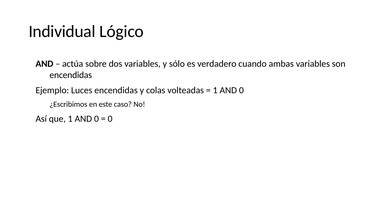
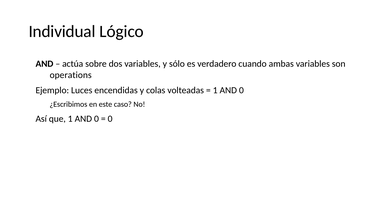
encendidas at (71, 75): encendidas -> operations
